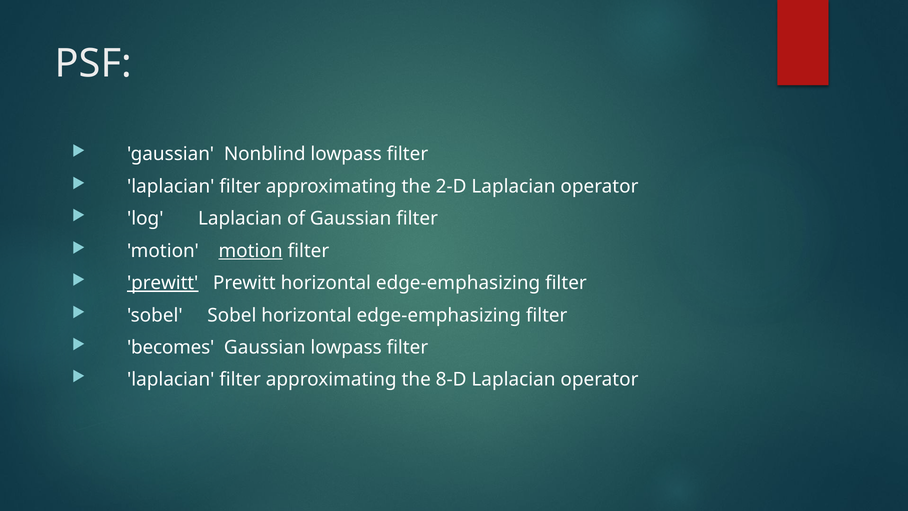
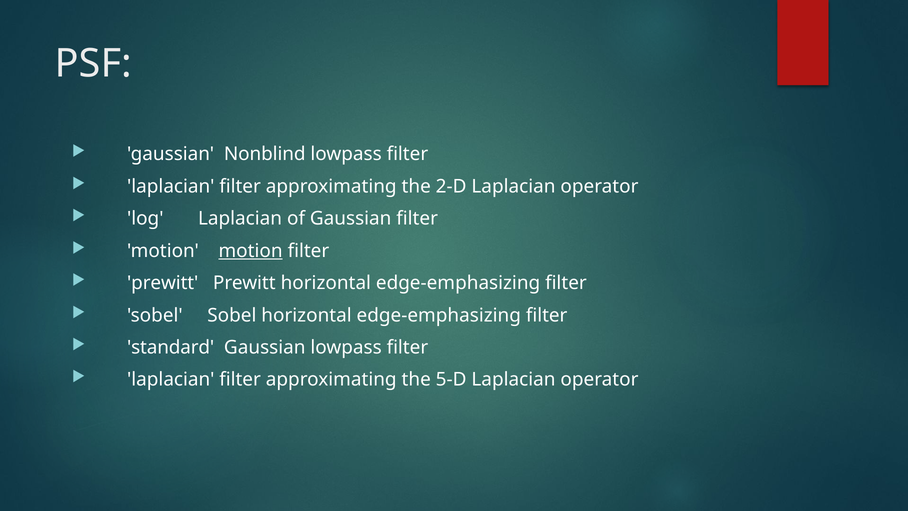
prewitt at (163, 283) underline: present -> none
becomes: becomes -> standard
8-D: 8-D -> 5-D
